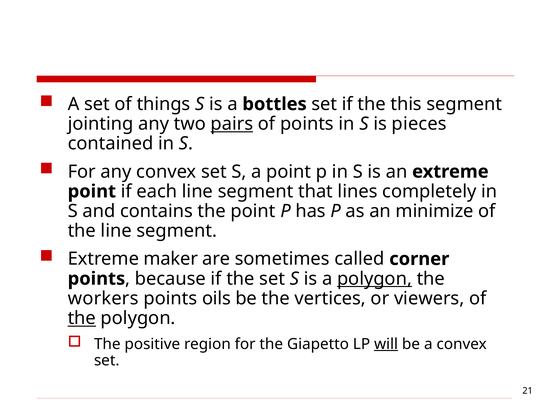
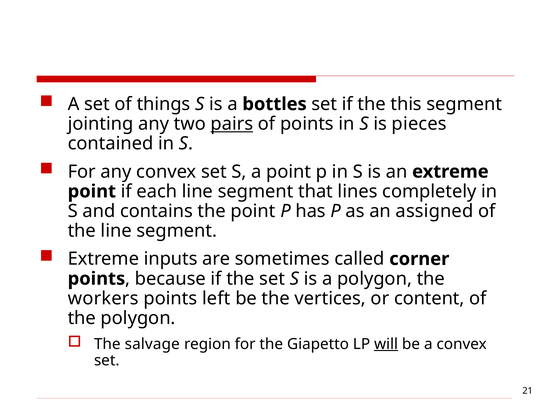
minimize: minimize -> assigned
maker: maker -> inputs
polygon at (374, 279) underline: present -> none
oils: oils -> left
viewers: viewers -> content
the at (82, 318) underline: present -> none
positive: positive -> salvage
